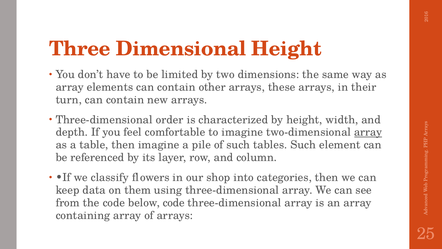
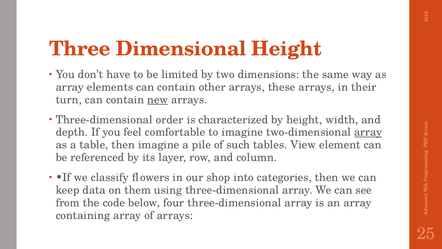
new underline: none -> present
tables Such: Such -> View
below code: code -> four
